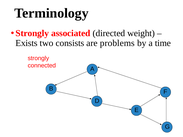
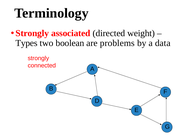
Exists: Exists -> Types
consists: consists -> boolean
time: time -> data
